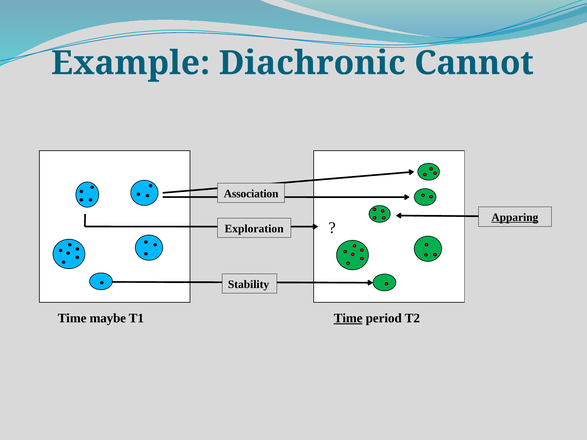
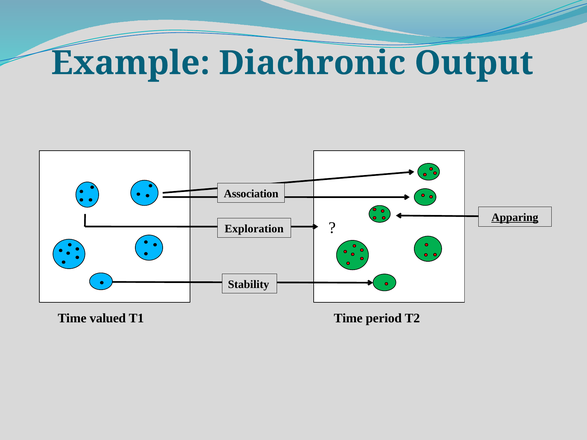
Cannot: Cannot -> Output
maybe: maybe -> valued
Time at (348, 318) underline: present -> none
